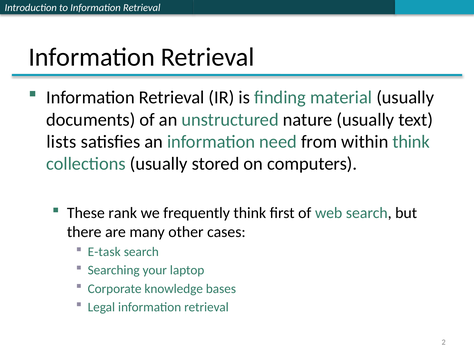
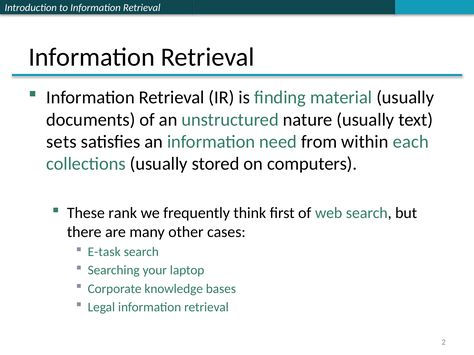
lists: lists -> sets
within think: think -> each
